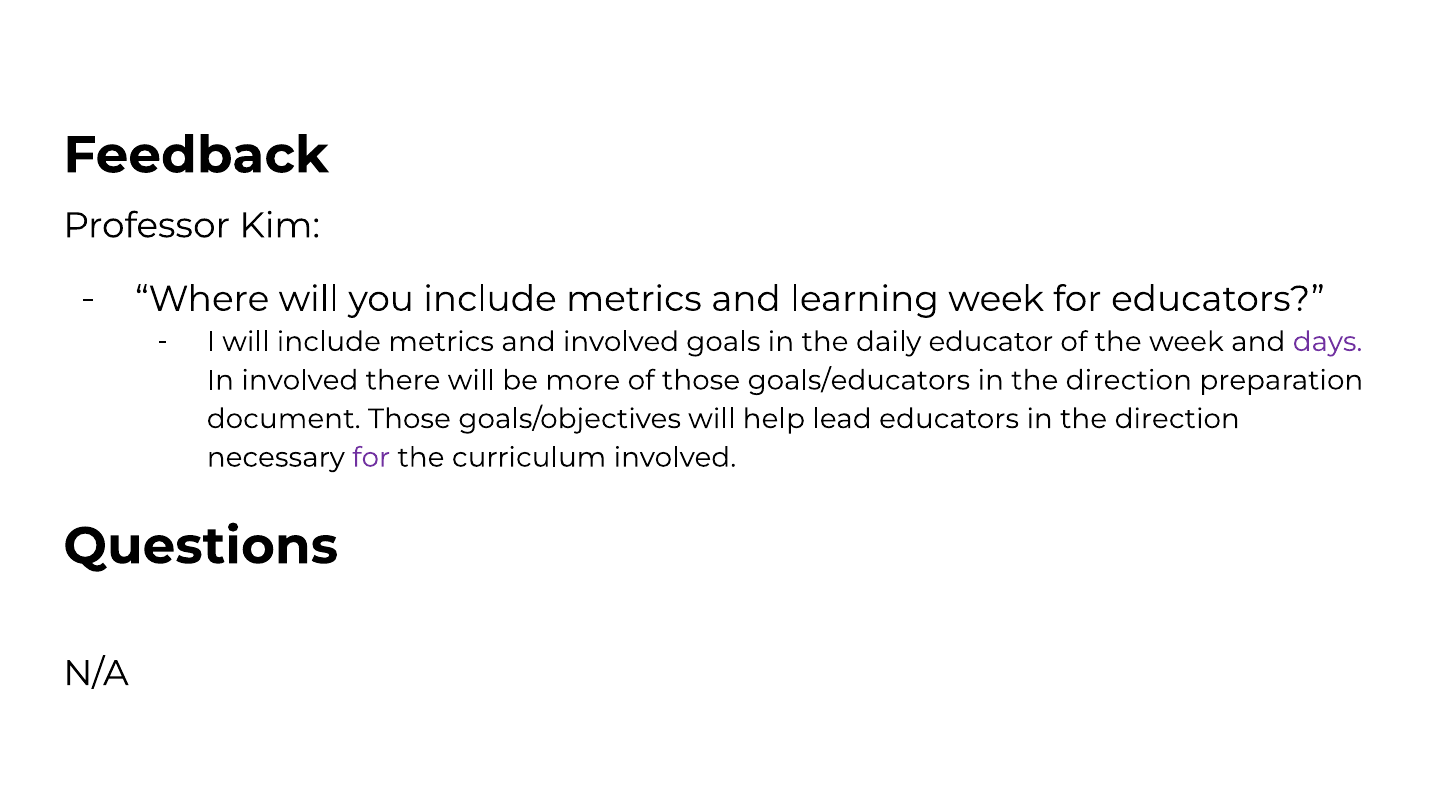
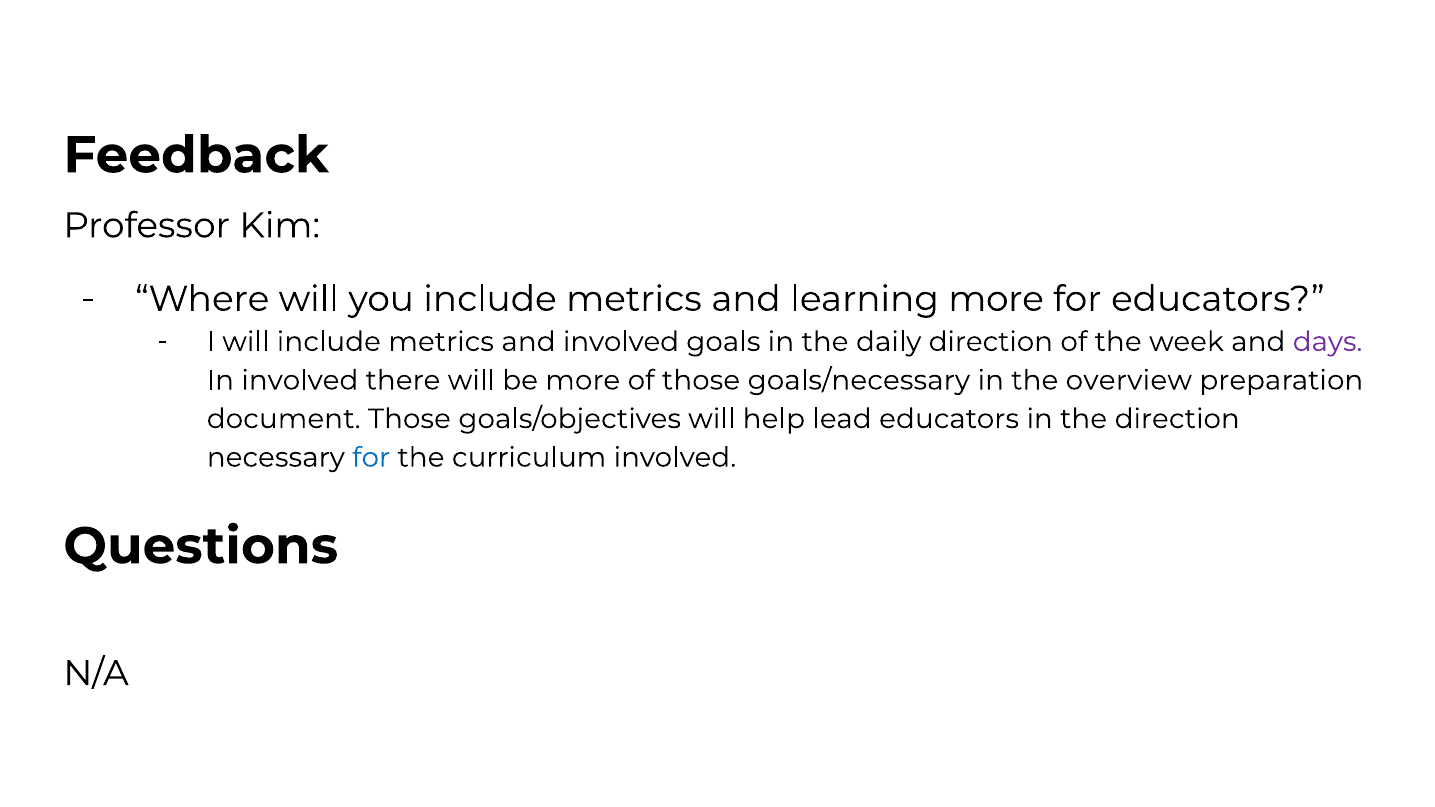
learning week: week -> more
daily educator: educator -> direction
goals/educators: goals/educators -> goals/necessary
direction at (1129, 380): direction -> overview
for at (371, 458) colour: purple -> blue
